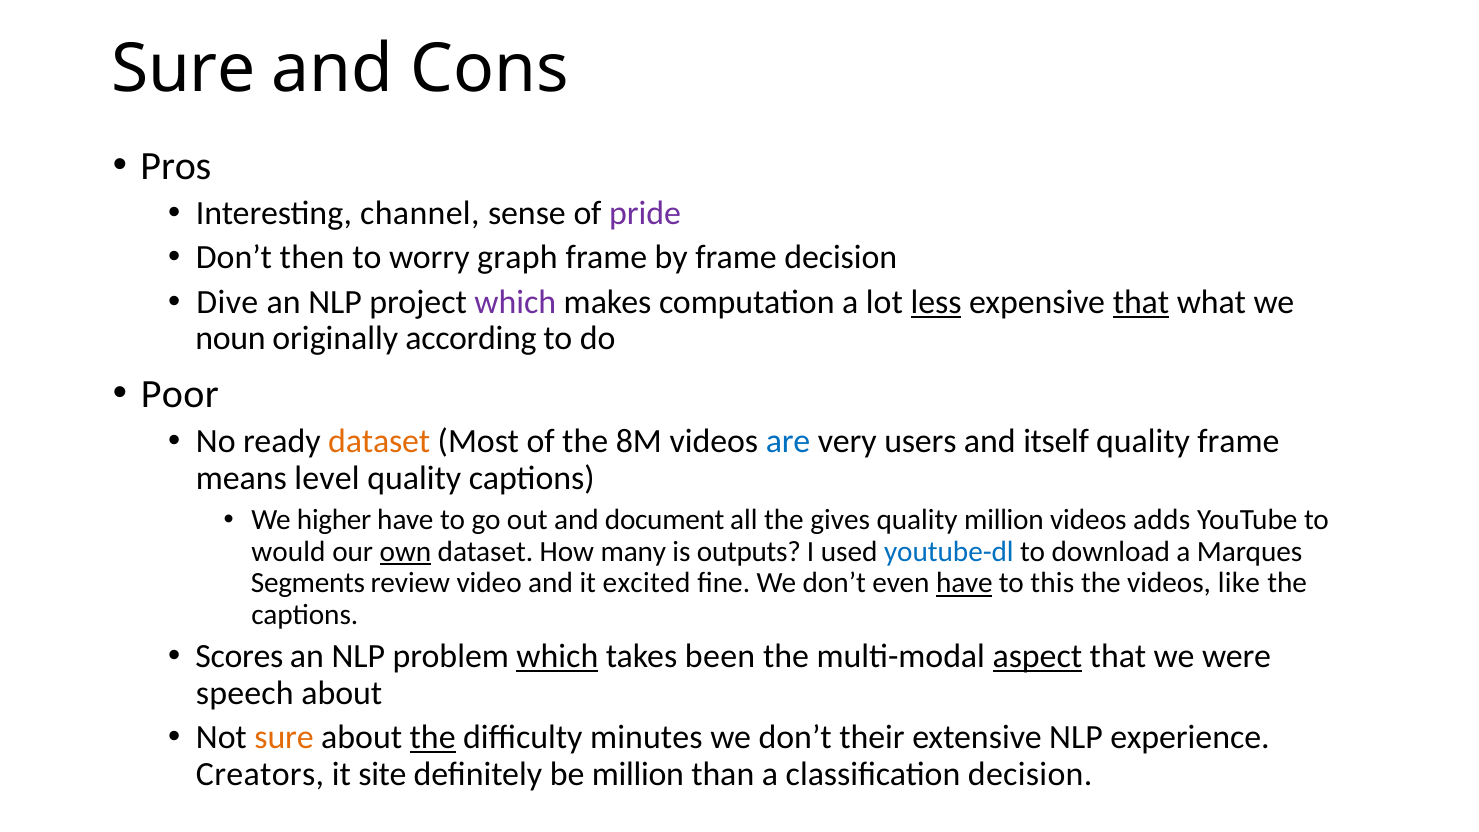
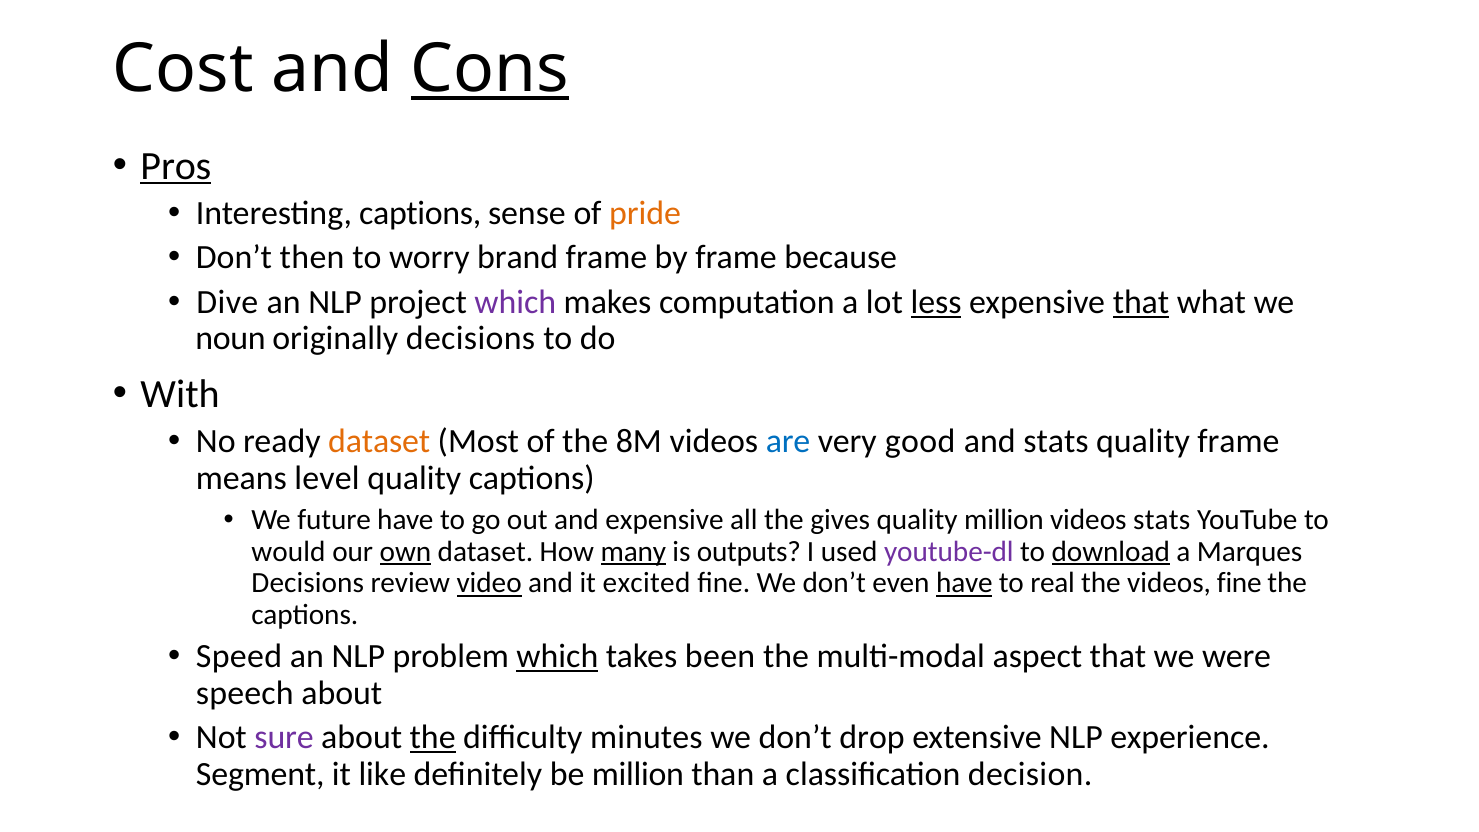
Sure at (184, 69): Sure -> Cost
Cons underline: none -> present
Pros underline: none -> present
Interesting channel: channel -> captions
pride colour: purple -> orange
graph: graph -> brand
frame decision: decision -> because
originally according: according -> decisions
Poor: Poor -> With
users: users -> good
and itself: itself -> stats
higher: higher -> future
and document: document -> expensive
videos adds: adds -> stats
many underline: none -> present
youtube-dl colour: blue -> purple
download underline: none -> present
Segments at (308, 583): Segments -> Decisions
video underline: none -> present
this: this -> real
videos like: like -> fine
Scores: Scores -> Speed
aspect underline: present -> none
sure at (284, 738) colour: orange -> purple
their: their -> drop
Creators: Creators -> Segment
site: site -> like
